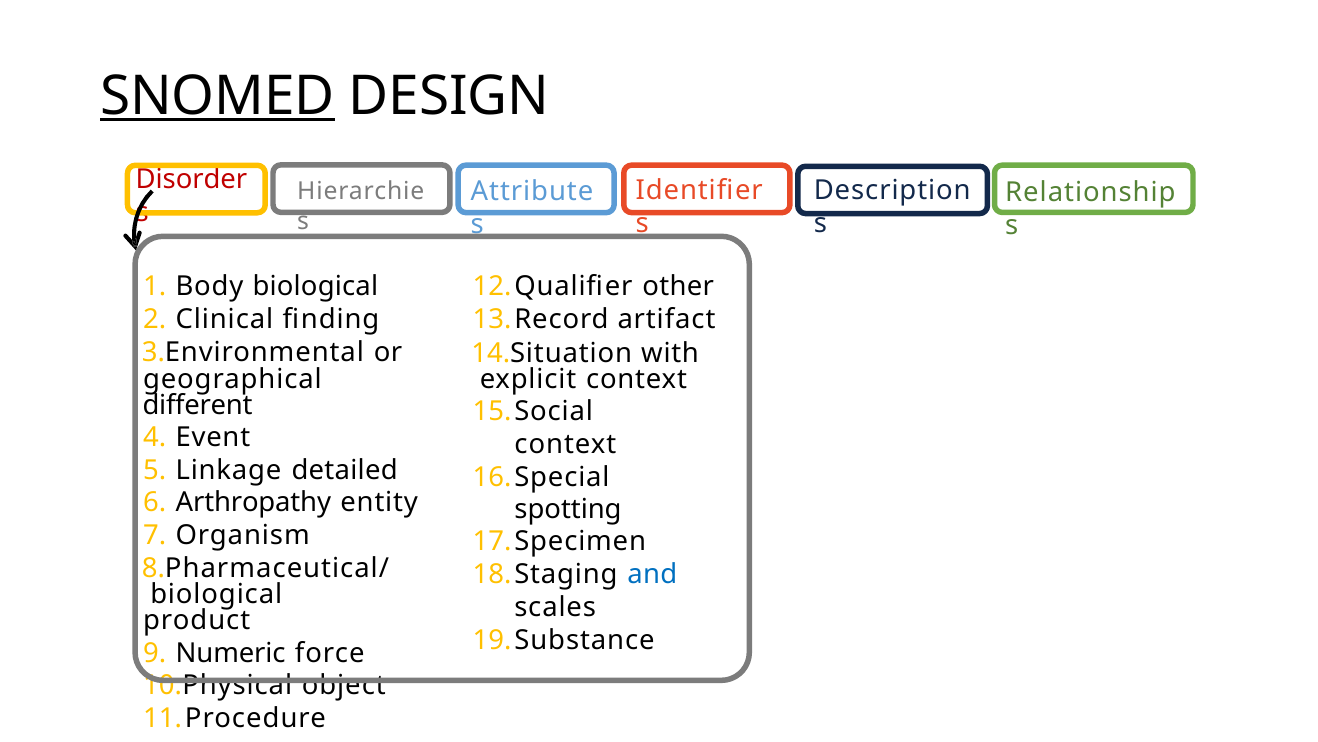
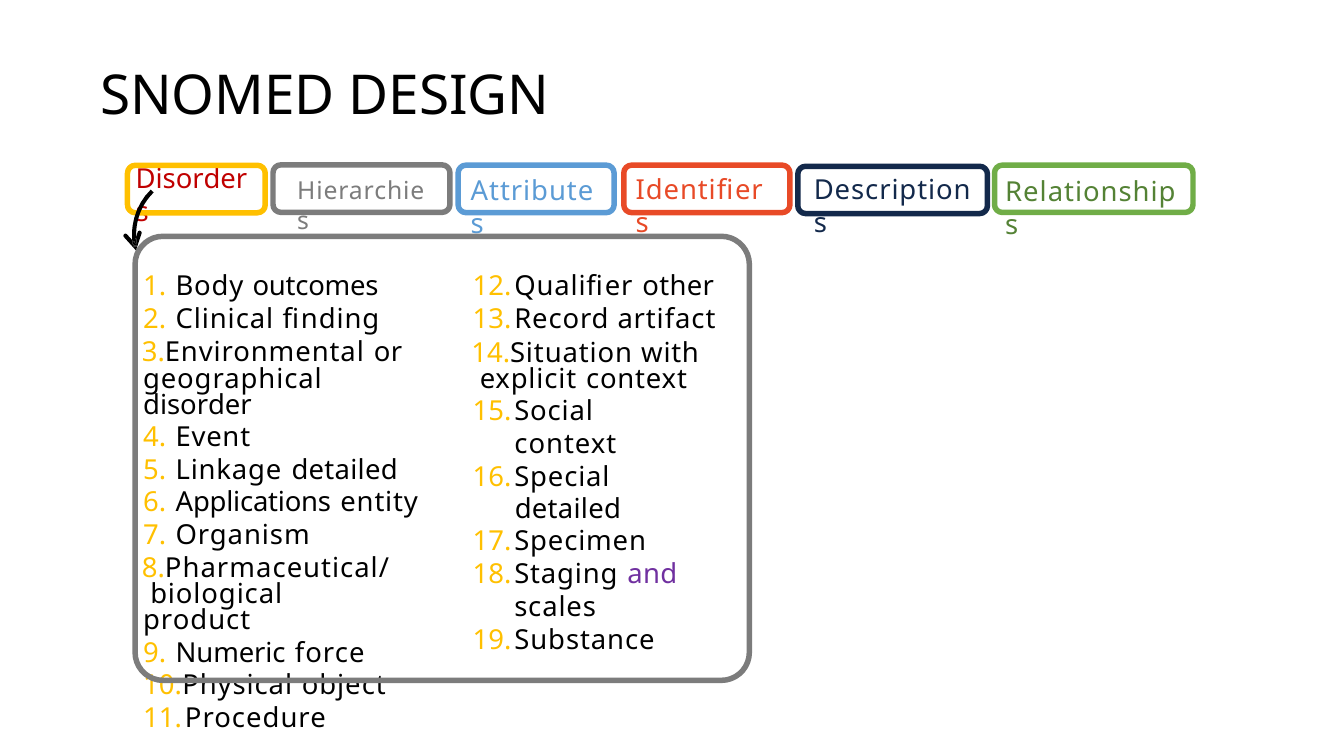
SNOMED underline: present -> none
Body biological: biological -> outcomes
different at (198, 405): different -> disorder
Arthropathy: Arthropathy -> Applications
spotting at (568, 509): spotting -> detailed
and colour: blue -> purple
